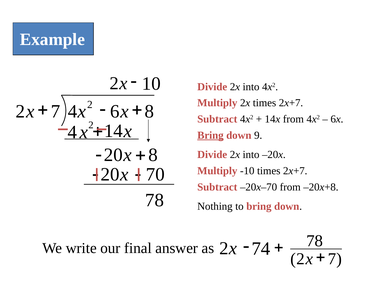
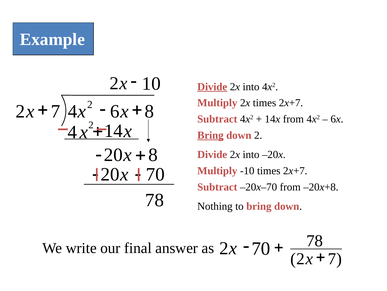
Divide at (212, 87) underline: none -> present
down 9: 9 -> 2
2 74: 74 -> 70
